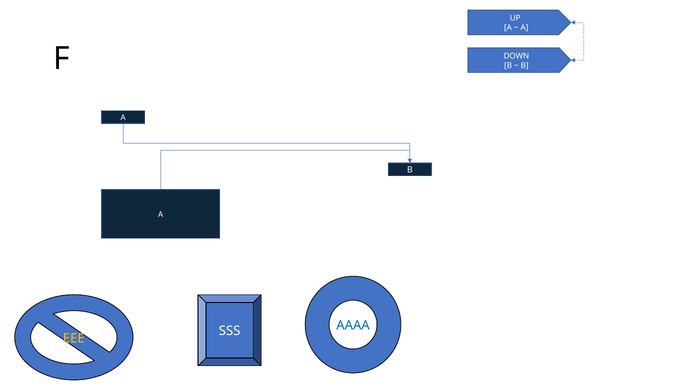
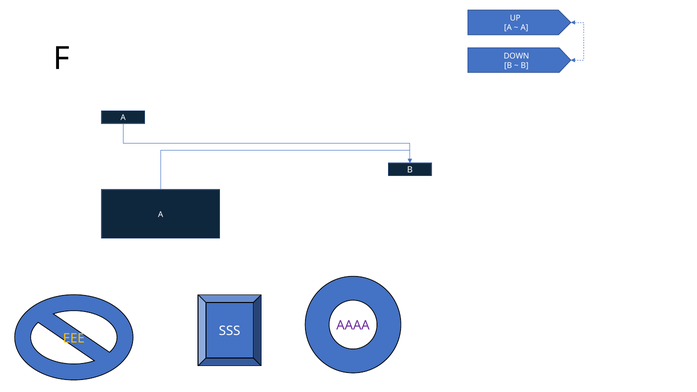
AAAA colour: blue -> purple
